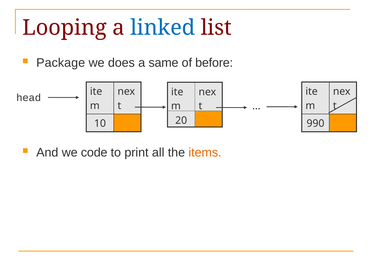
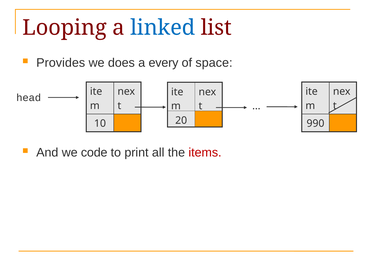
Package: Package -> Provides
same: same -> every
before: before -> space
items colour: orange -> red
